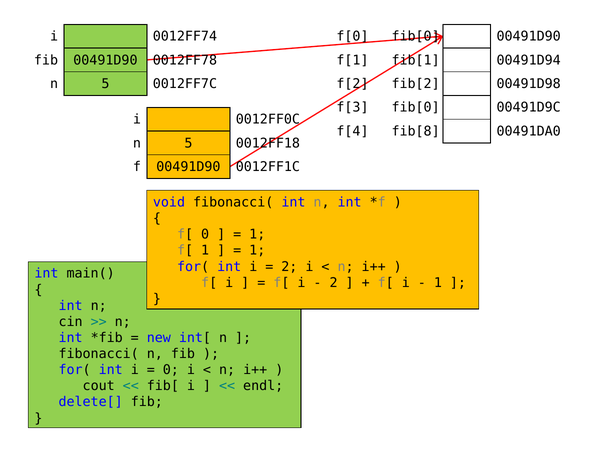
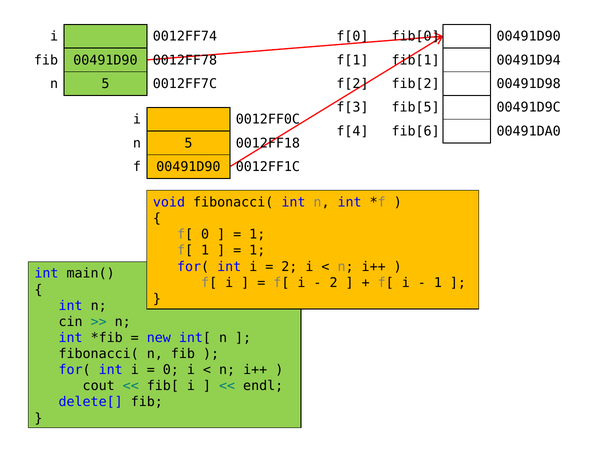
f[3 fib[0: fib[0 -> fib[5
fib[8: fib[8 -> fib[6
